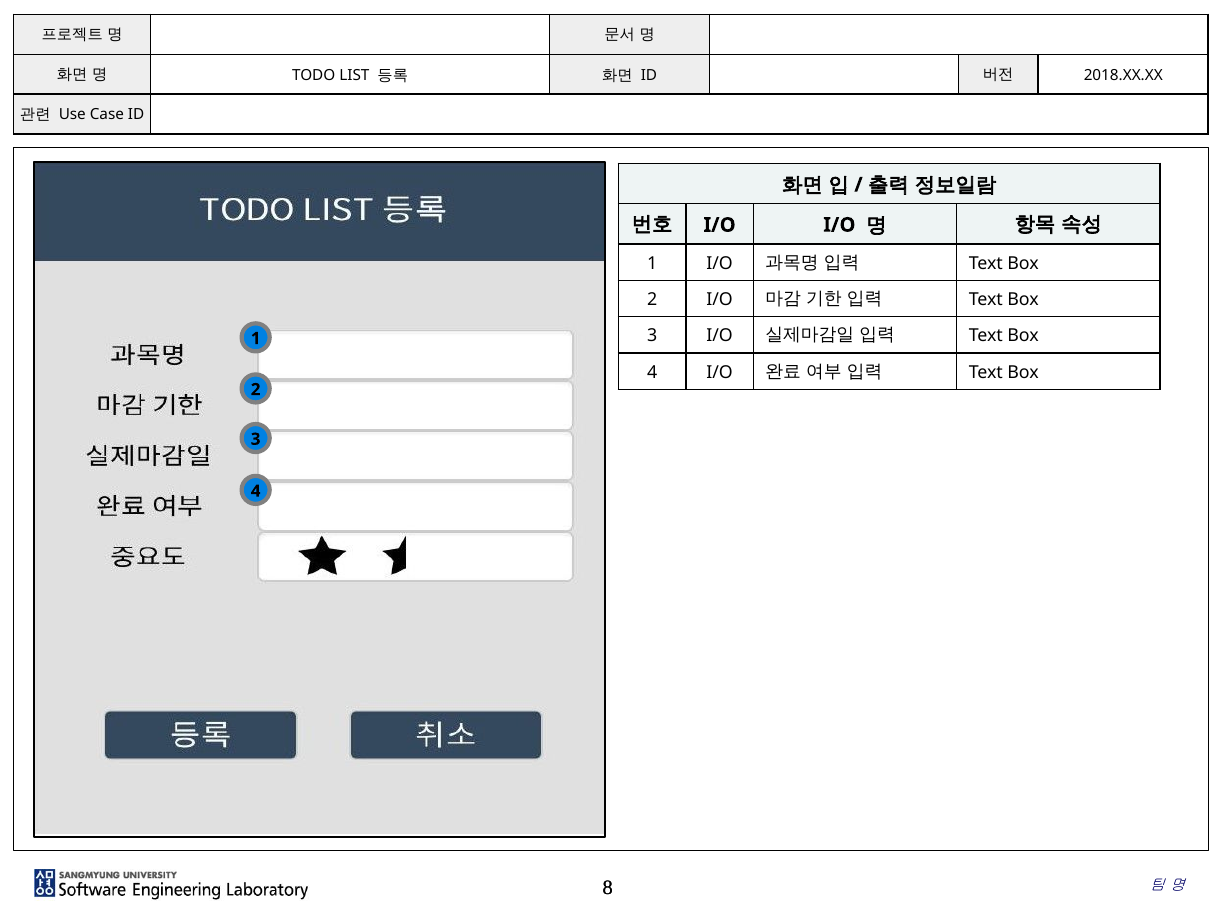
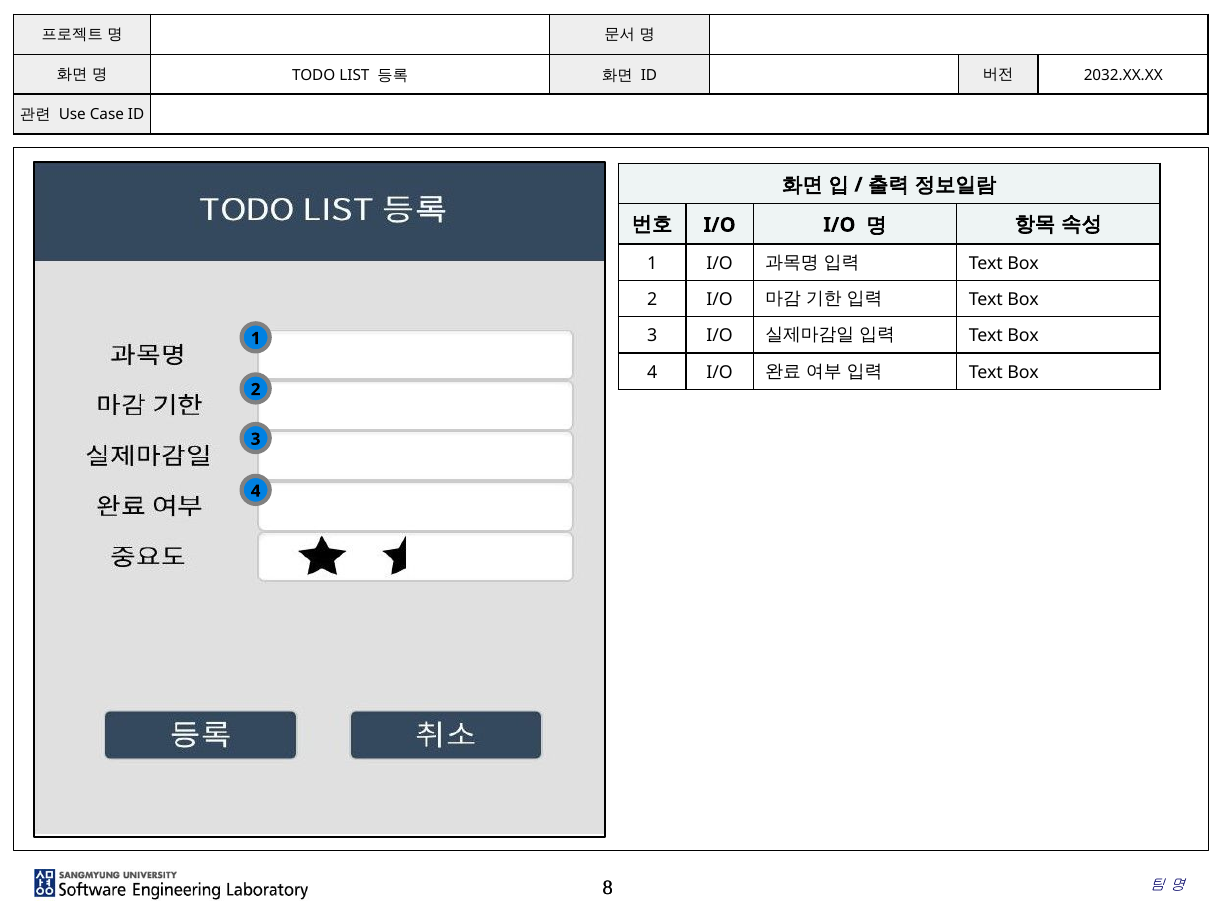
2018.XX.XX: 2018.XX.XX -> 2032.XX.XX
